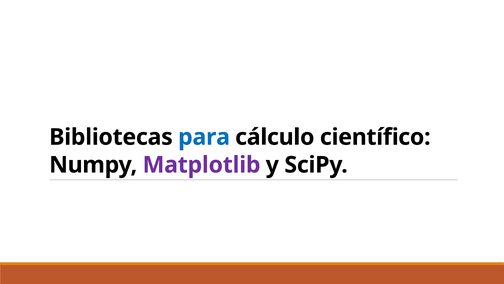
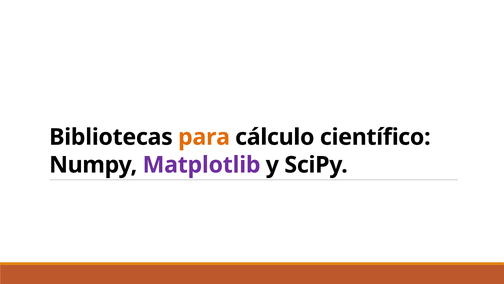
para colour: blue -> orange
